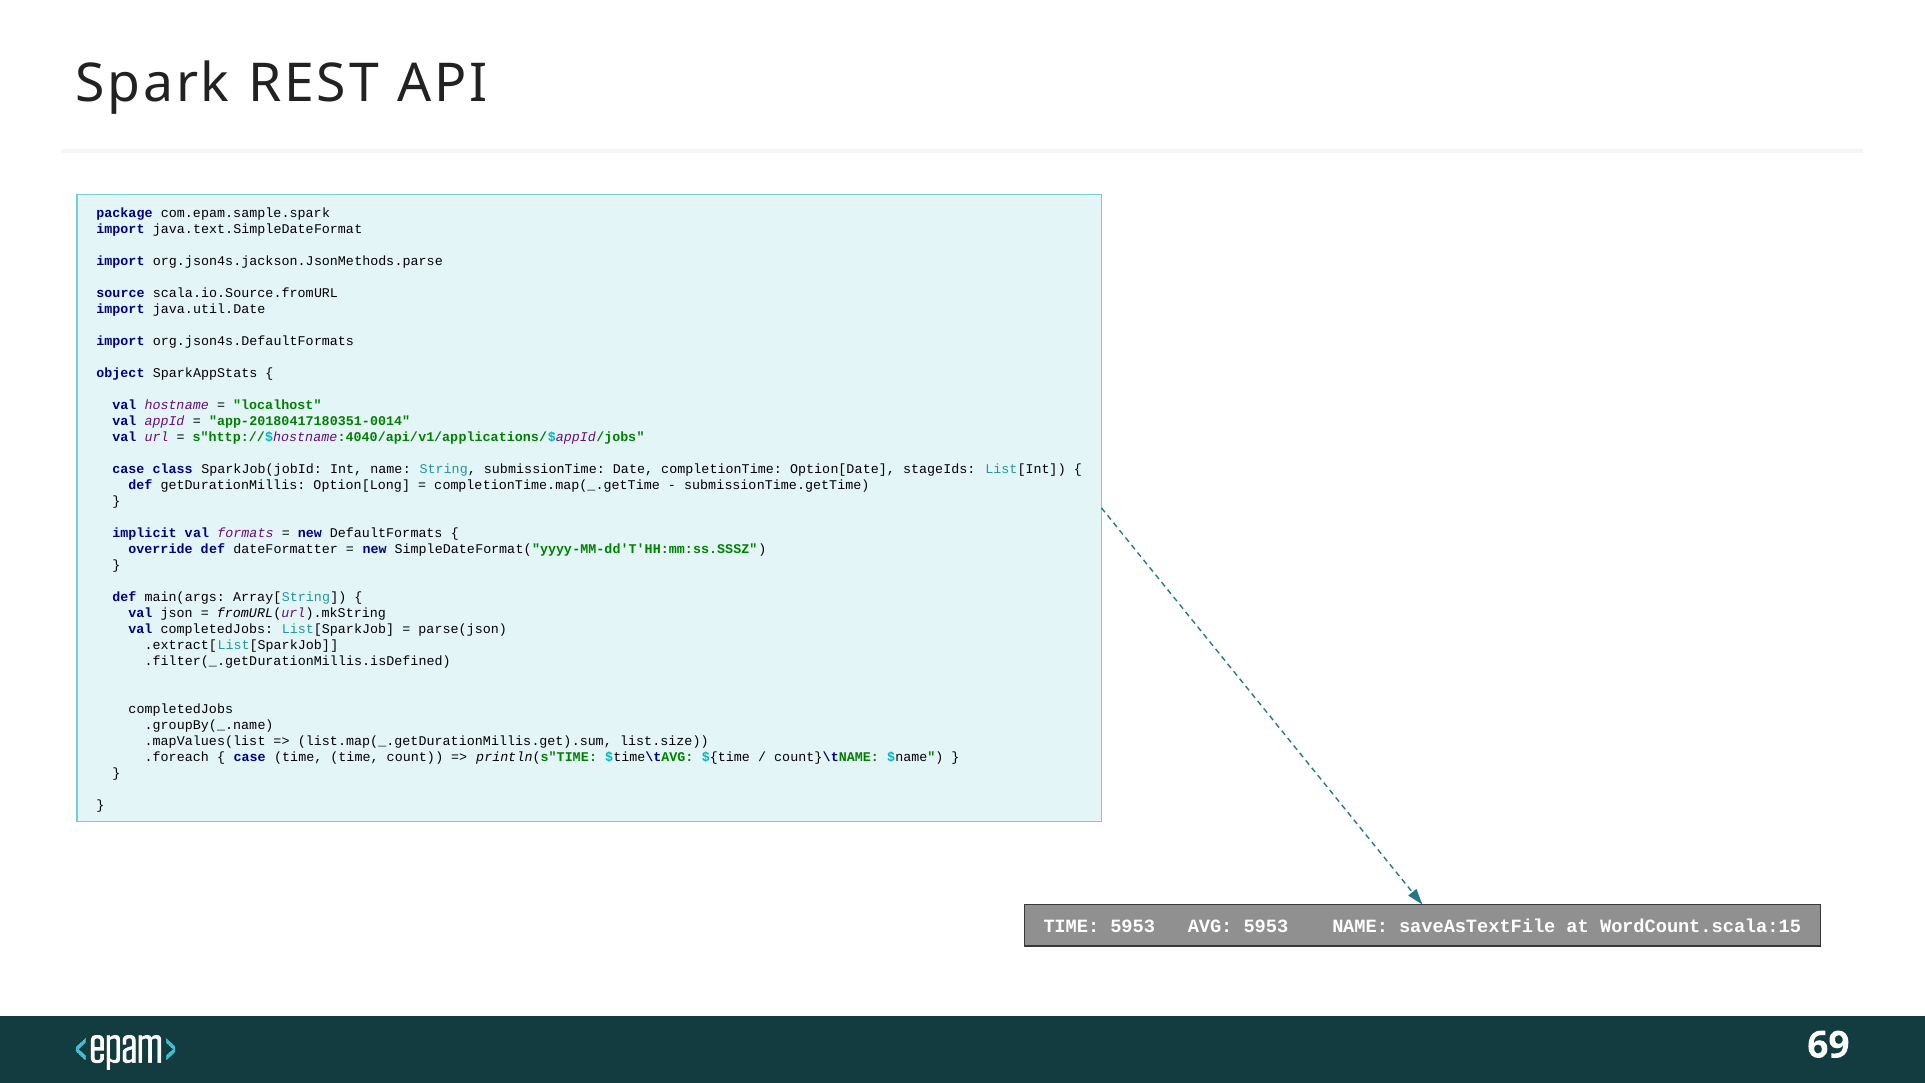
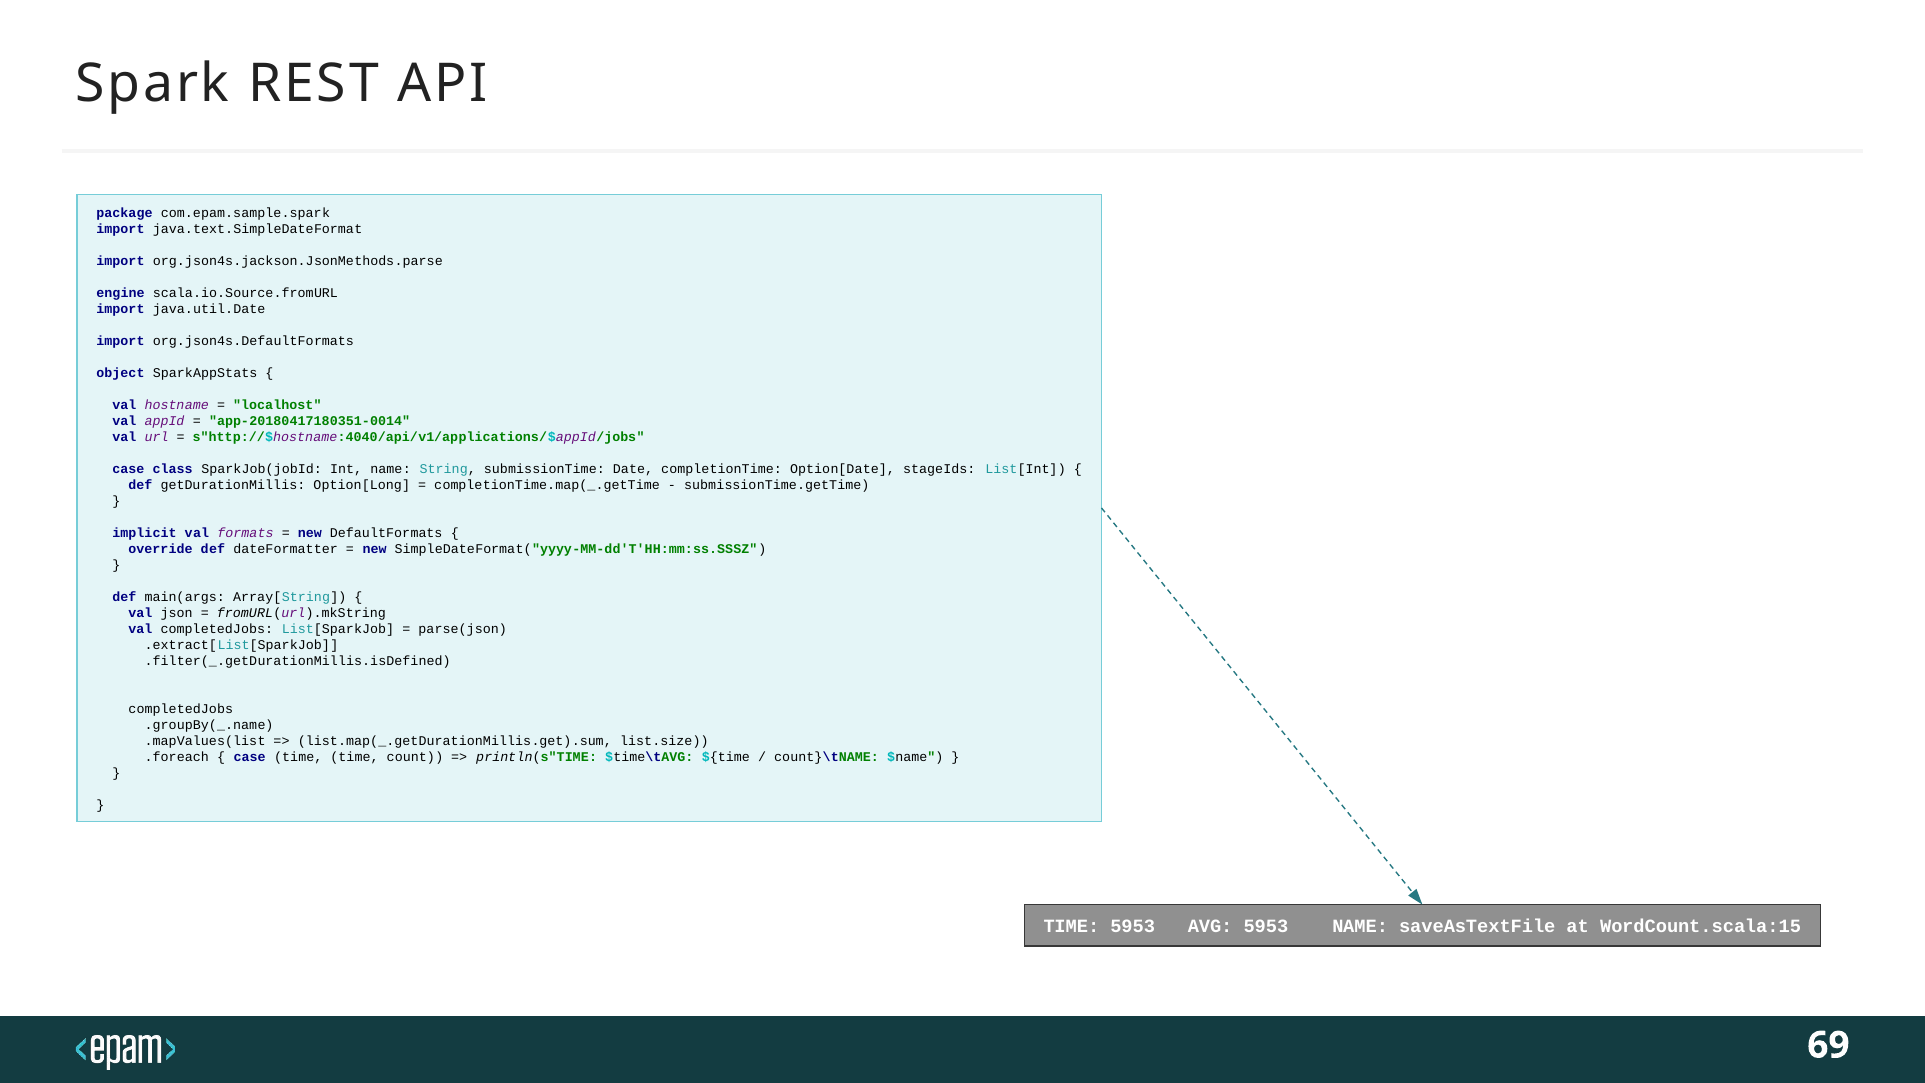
source: source -> engine
